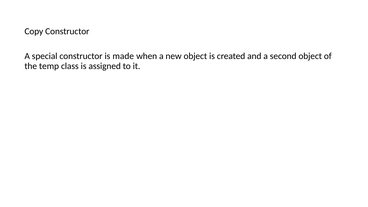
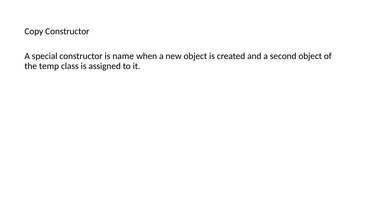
made: made -> name
